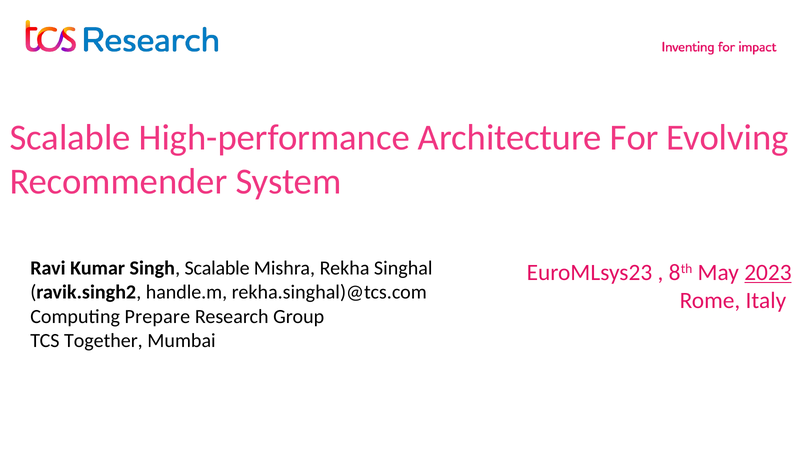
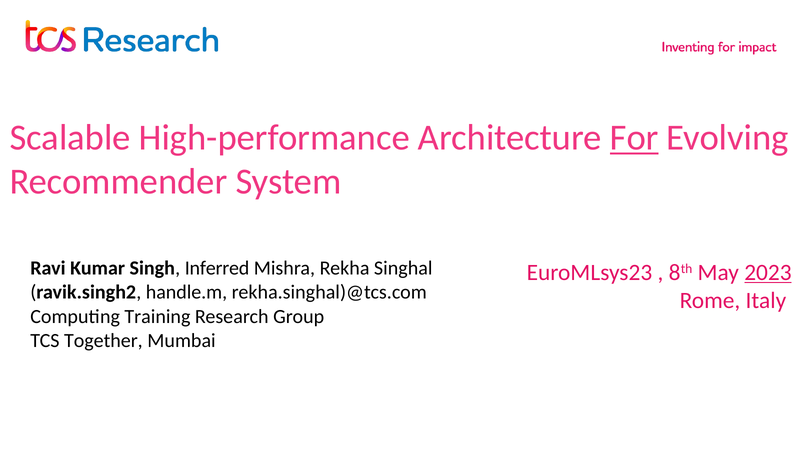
For underline: none -> present
Singh Scalable: Scalable -> Inferred
Prepare: Prepare -> Training
